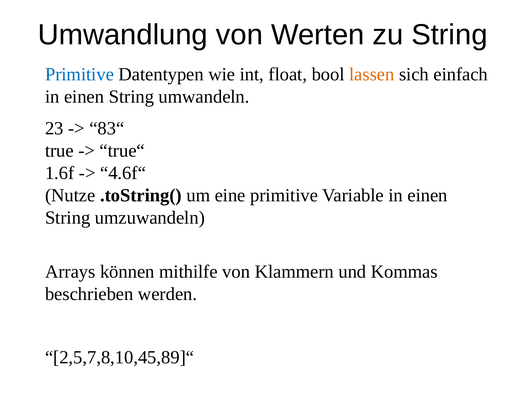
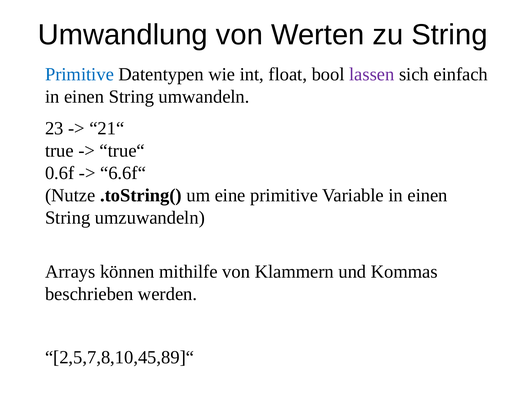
lassen colour: orange -> purple
83“: 83“ -> 21“
1.6f: 1.6f -> 0.6f
4.6f“: 4.6f“ -> 6.6f“
